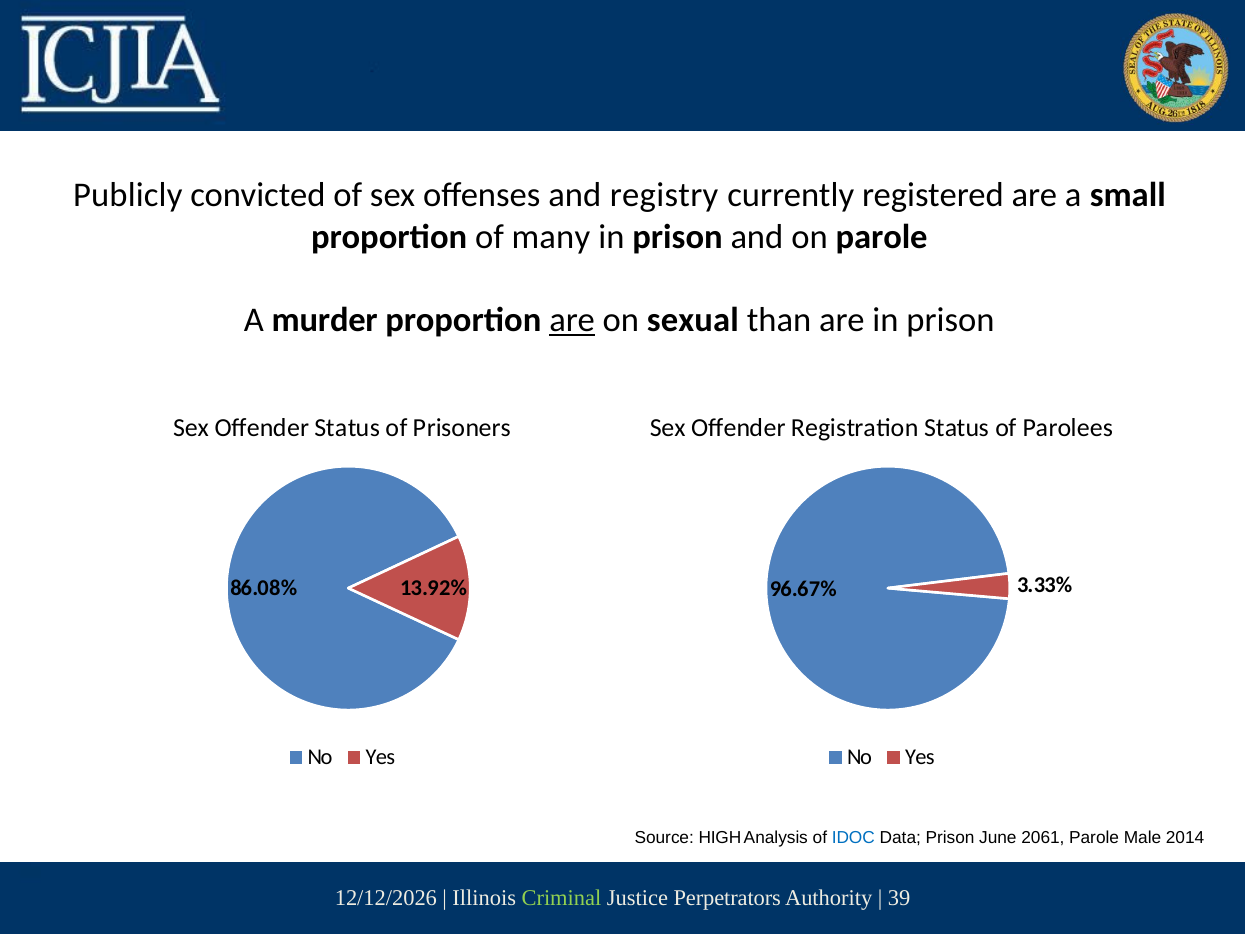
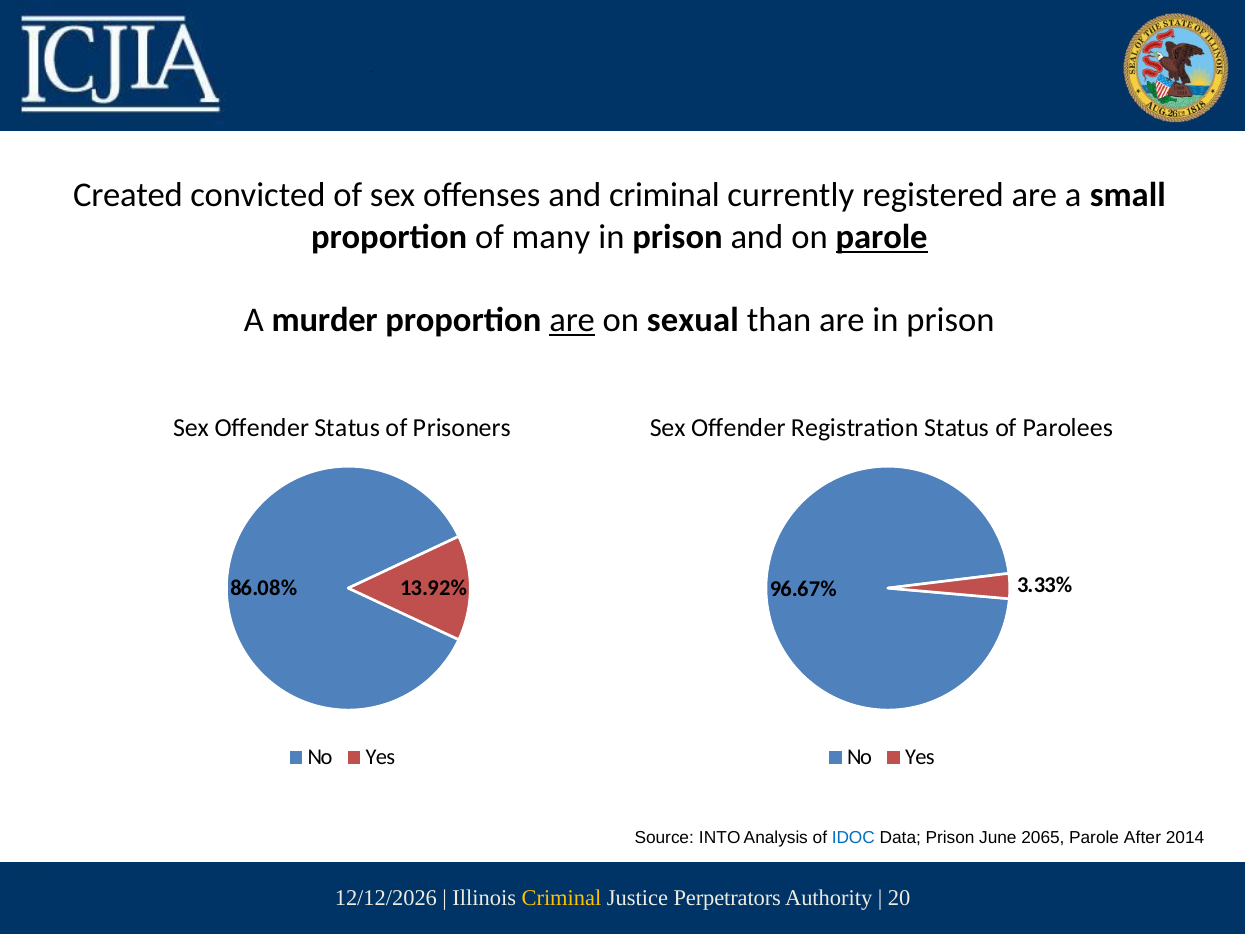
Publicly: Publicly -> Created
and registry: registry -> criminal
parole at (882, 237) underline: none -> present
HIGH: HIGH -> INTO
2061: 2061 -> 2065
Male: Male -> After
Criminal at (561, 898) colour: light green -> yellow
39: 39 -> 20
